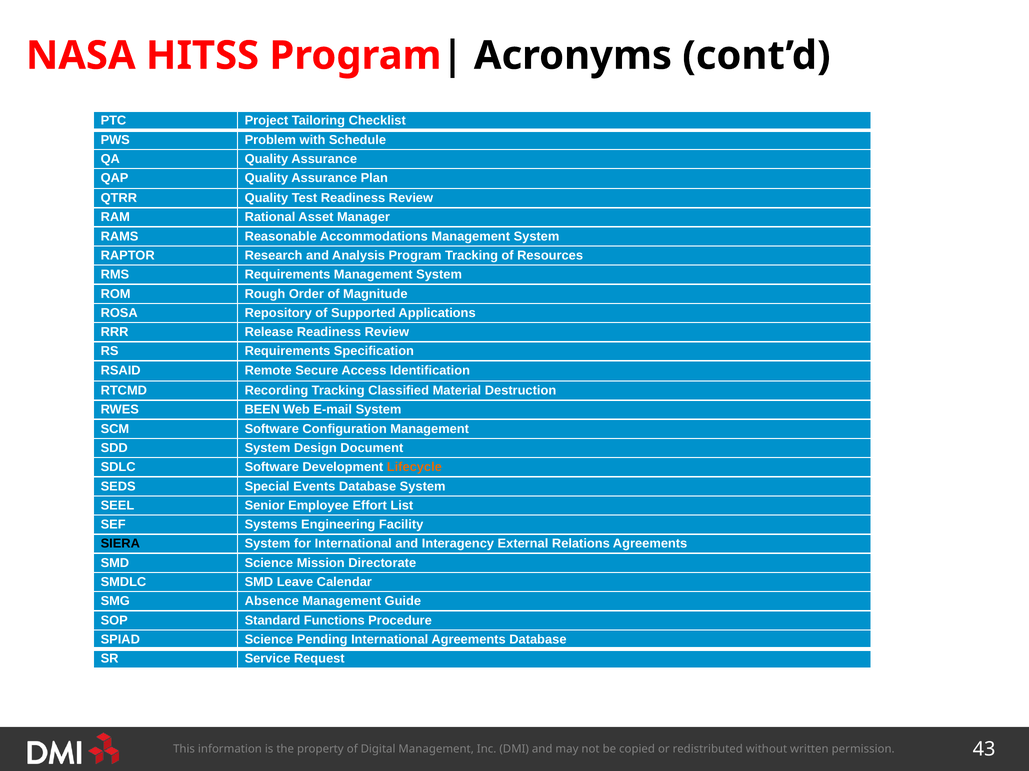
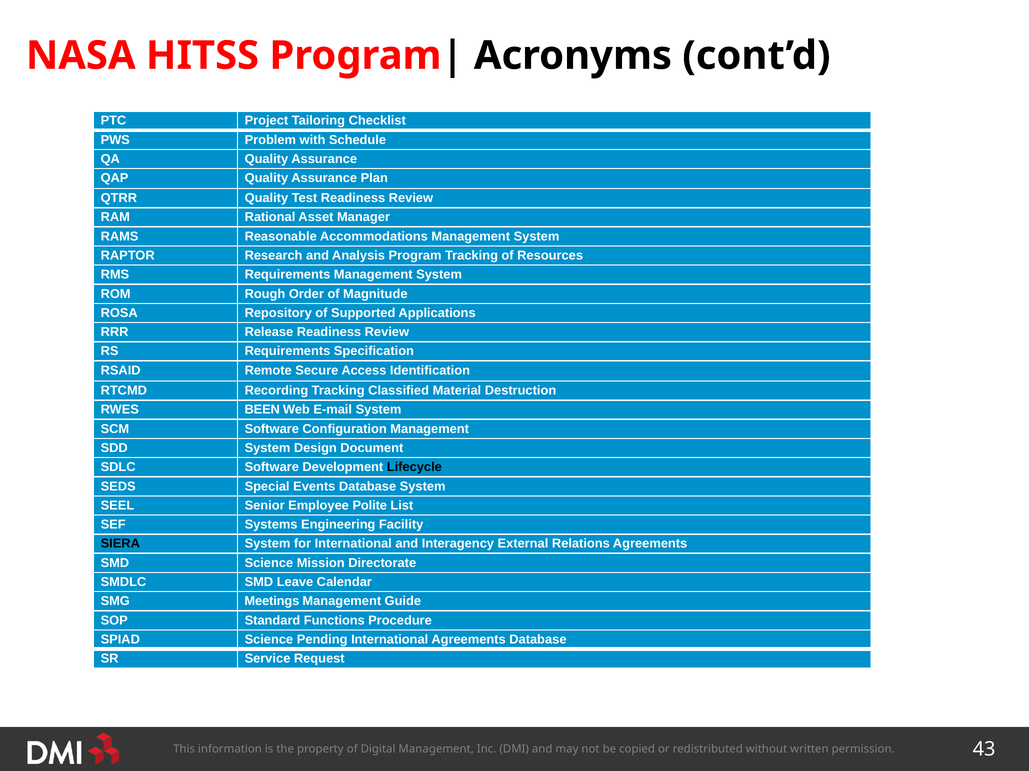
Lifecycle colour: orange -> black
Effort: Effort -> Polite
Absence: Absence -> Meetings
